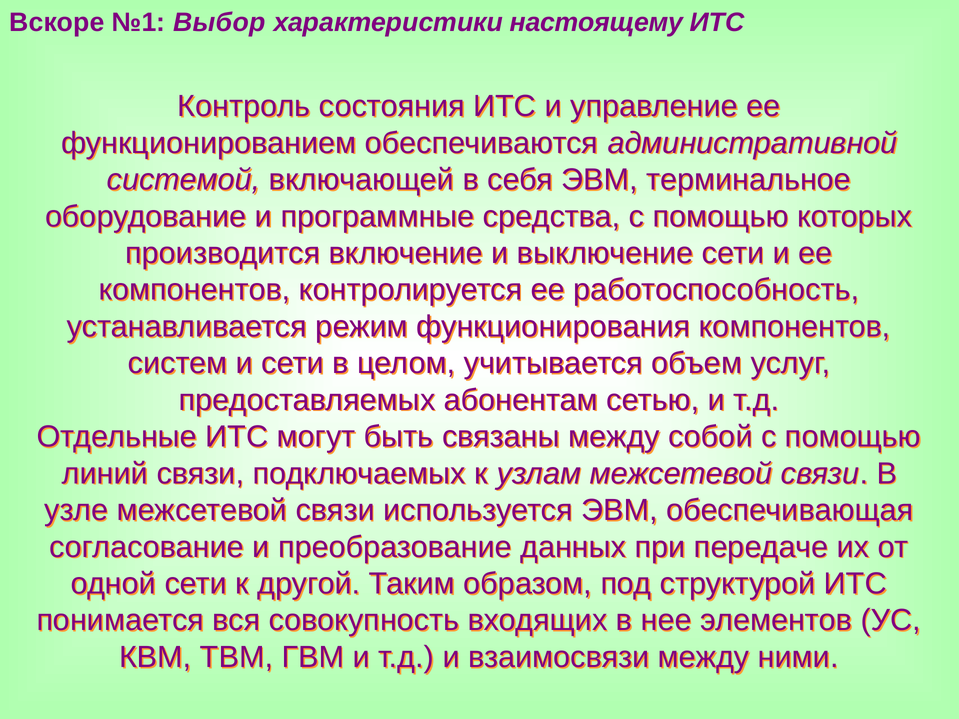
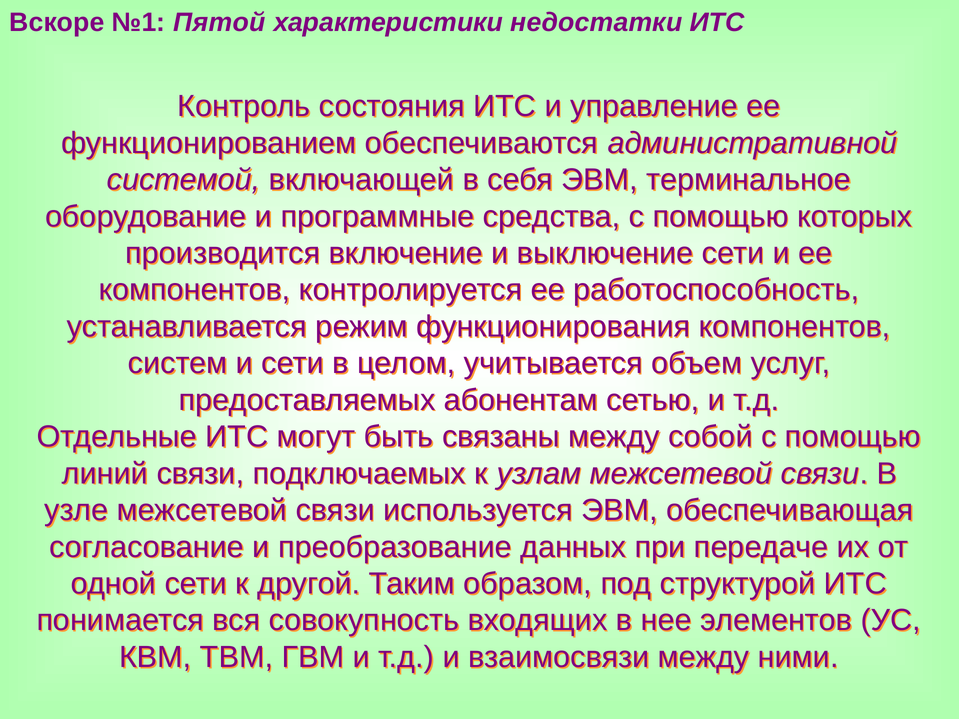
Выбор: Выбор -> Пятой
настоящему: настоящему -> недостатки
